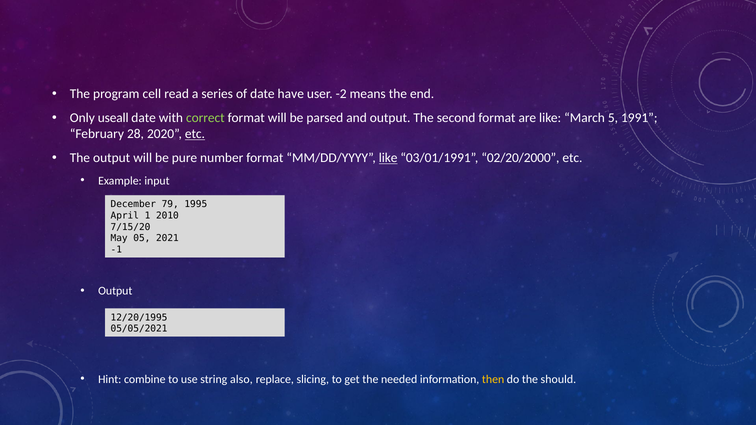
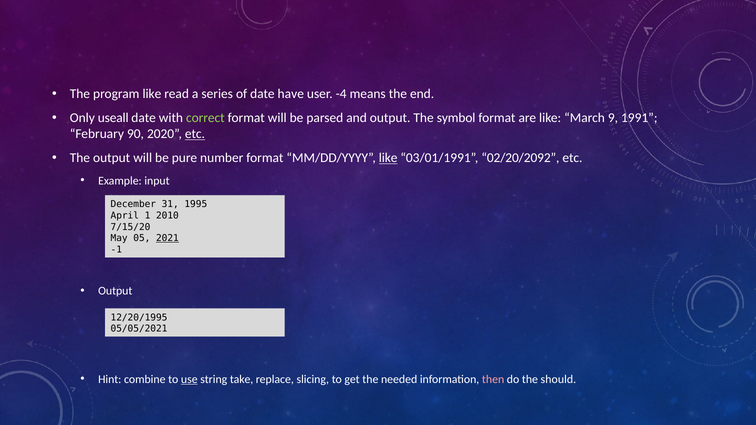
program cell: cell -> like
-2: -2 -> -4
second: second -> symbol
5: 5 -> 9
28: 28 -> 90
02/20/2000: 02/20/2000 -> 02/20/2092
79: 79 -> 31
2021 underline: none -> present
use underline: none -> present
also: also -> take
then colour: yellow -> pink
